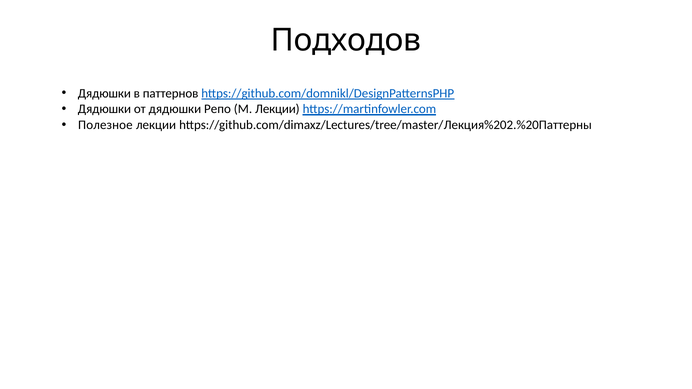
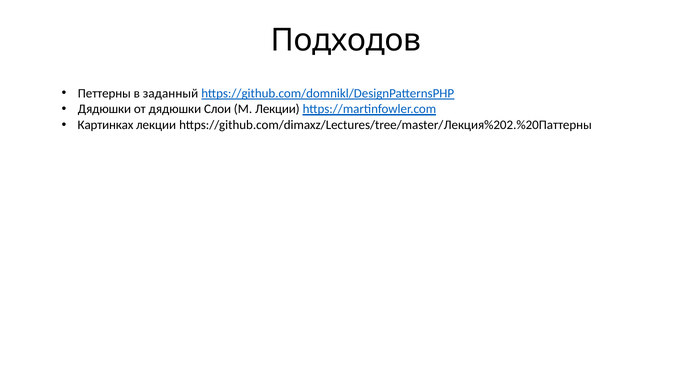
Дядюшки at (104, 93): Дядюшки -> Петтерны
паттернов: паттернов -> заданный
Репо: Репо -> Слои
Полезное: Полезное -> Картинках
